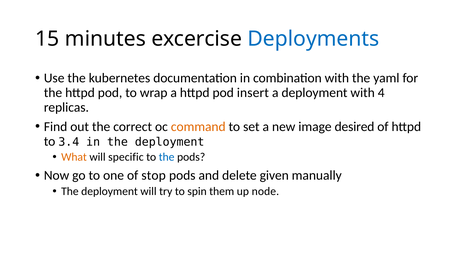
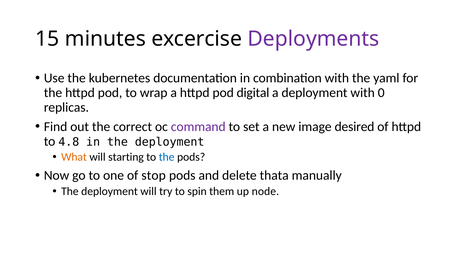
Deployments colour: blue -> purple
insert: insert -> digital
4: 4 -> 0
command colour: orange -> purple
3.4: 3.4 -> 4.8
specific: specific -> starting
given: given -> thata
